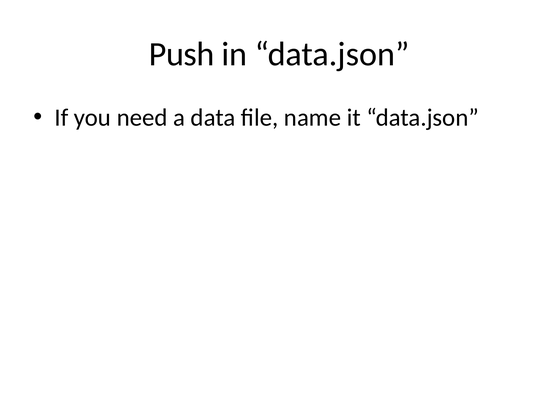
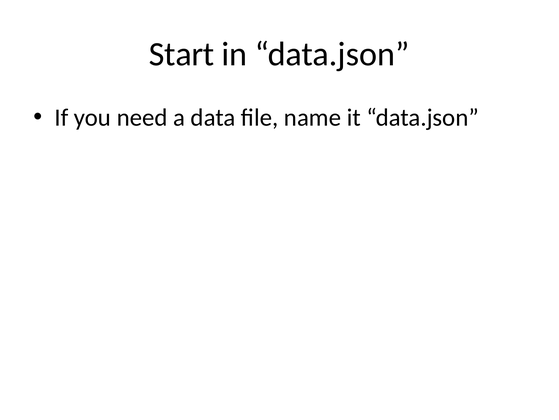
Push: Push -> Start
